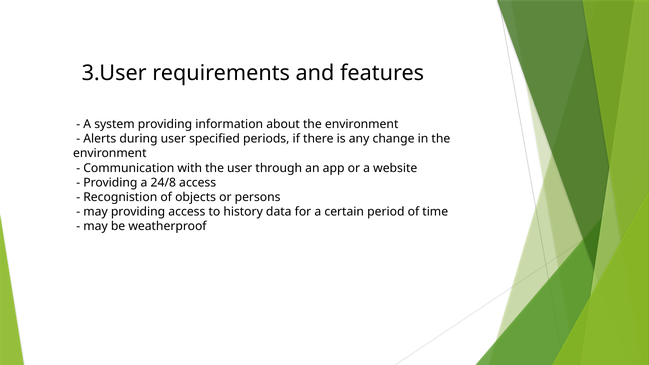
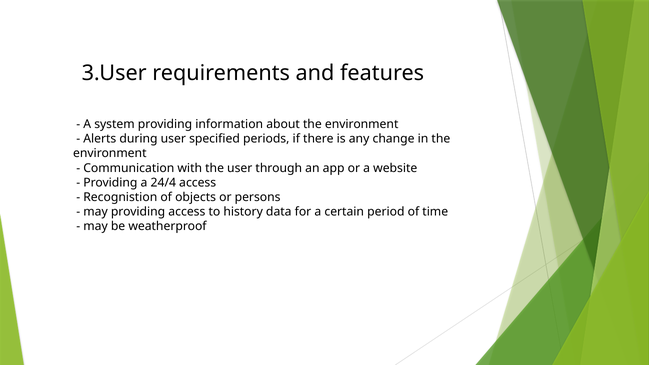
24/8: 24/8 -> 24/4
